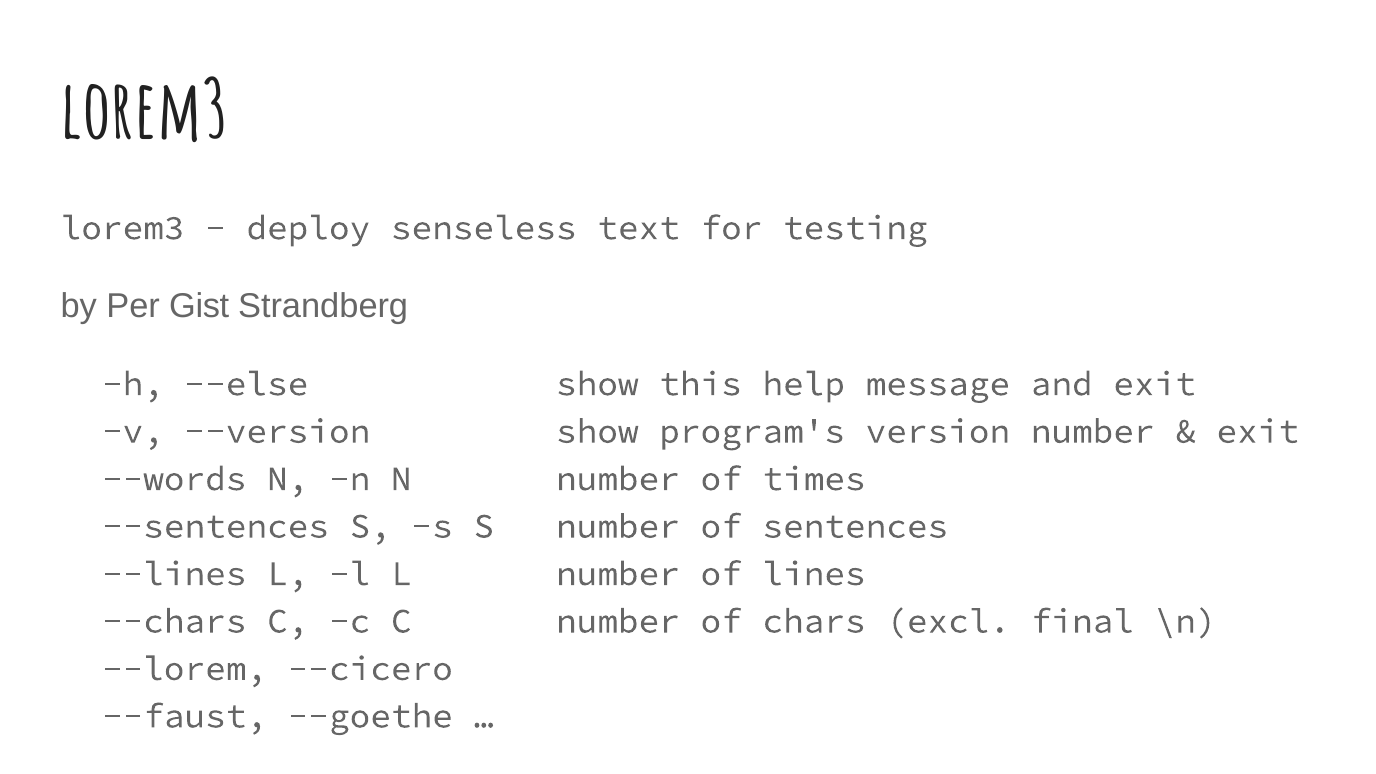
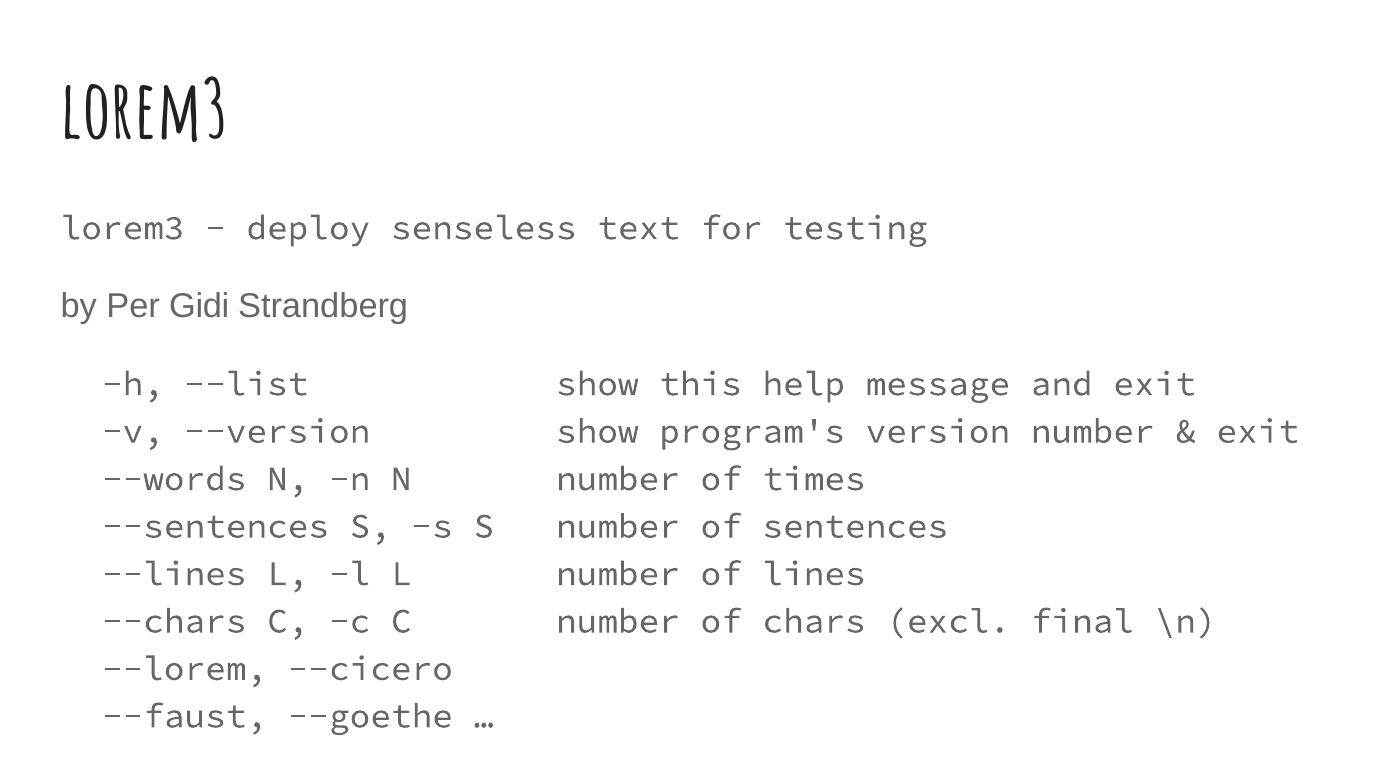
Gist: Gist -> Gidi
--else: --else -> --list
